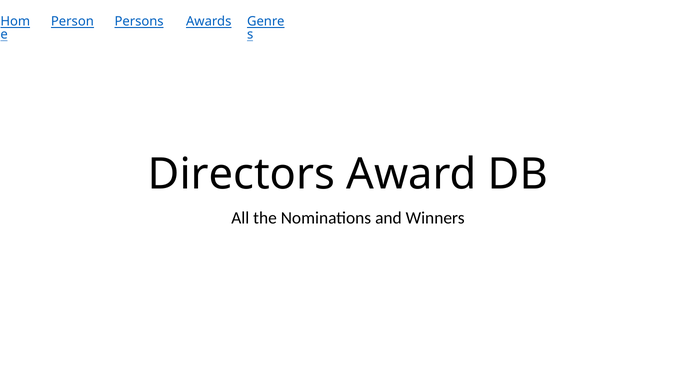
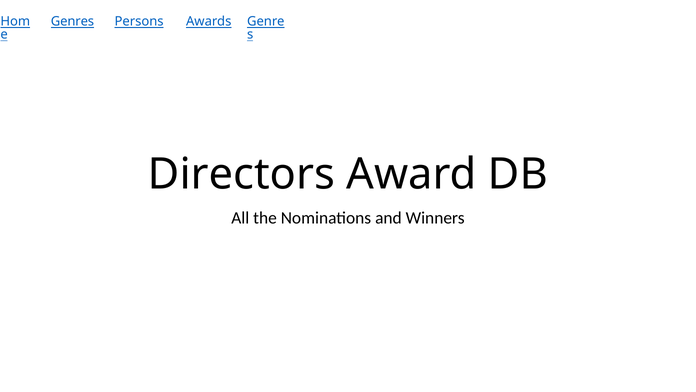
Person: Person -> Genres
